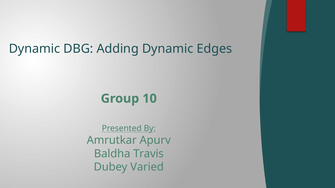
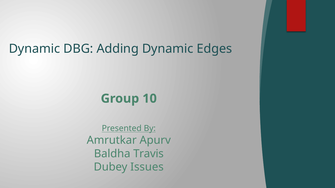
Varied: Varied -> Issues
